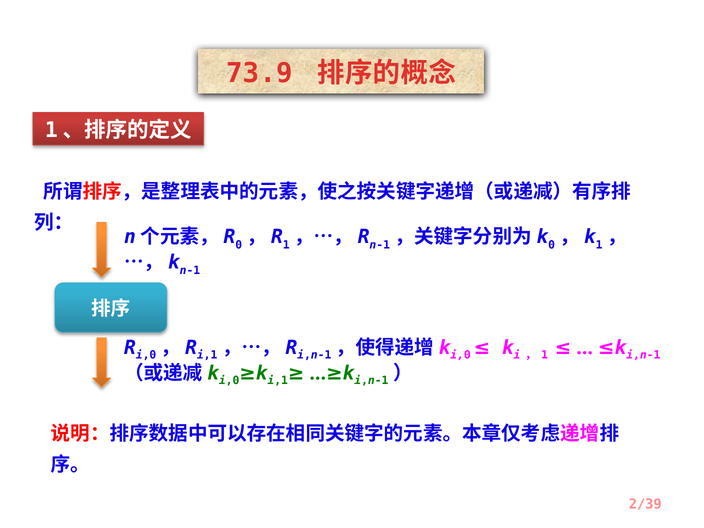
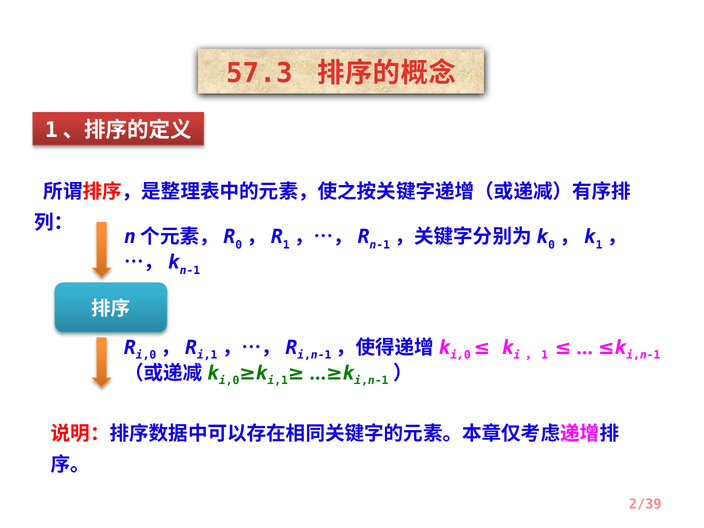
73.9: 73.9 -> 57.3
